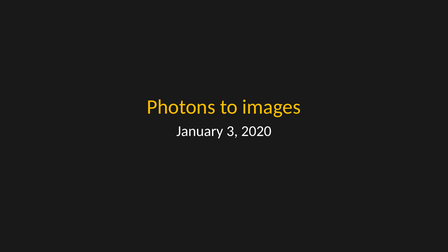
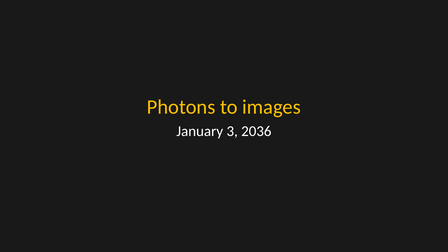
2020: 2020 -> 2036
